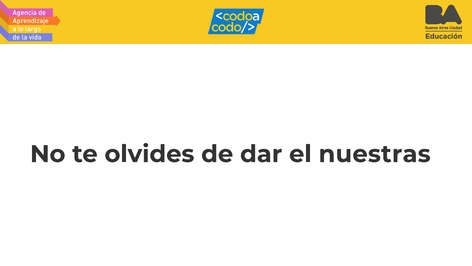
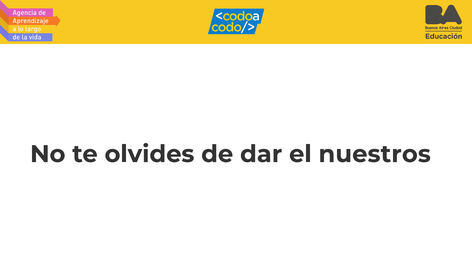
nuestras: nuestras -> nuestros
